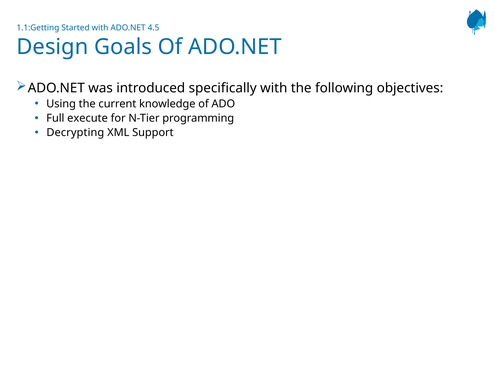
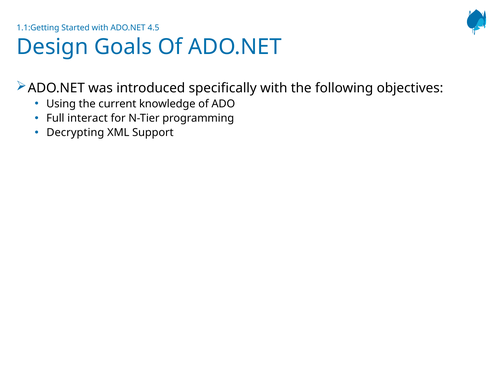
execute: execute -> interact
